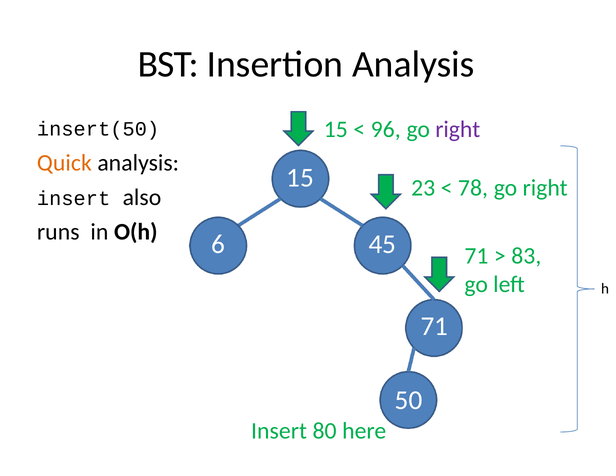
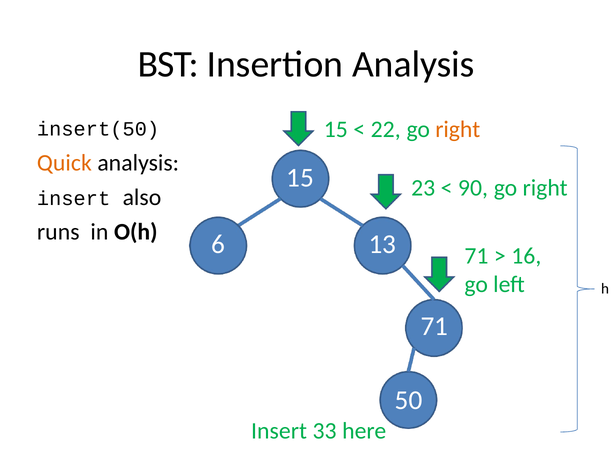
96: 96 -> 22
right at (458, 130) colour: purple -> orange
78: 78 -> 90
45: 45 -> 13
83: 83 -> 16
80: 80 -> 33
